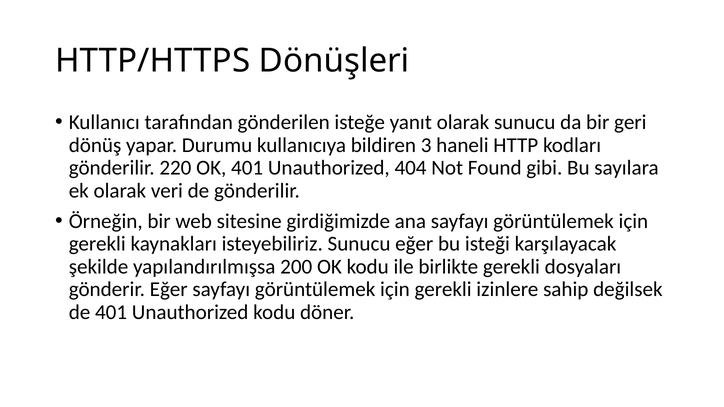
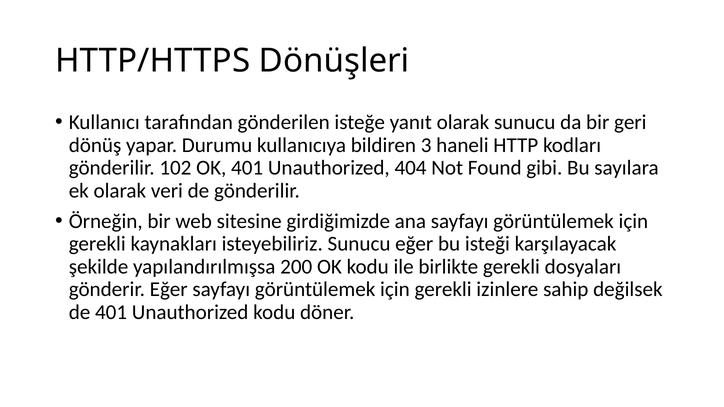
220: 220 -> 102
